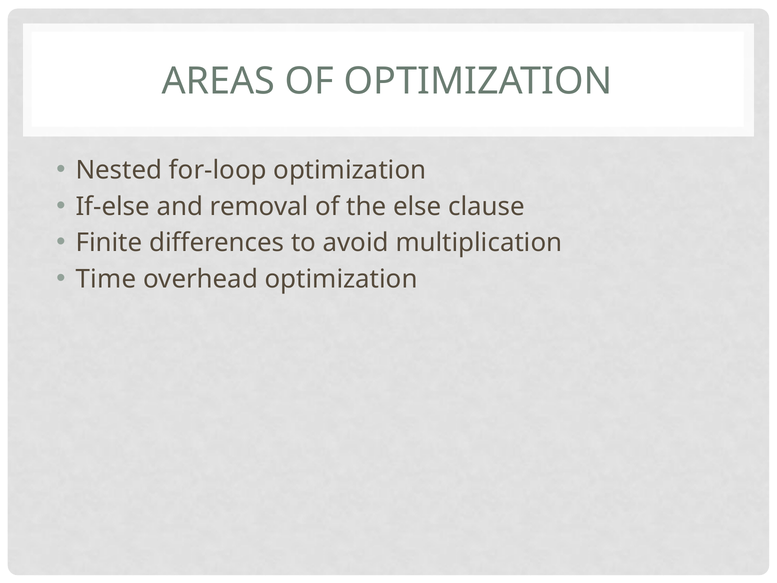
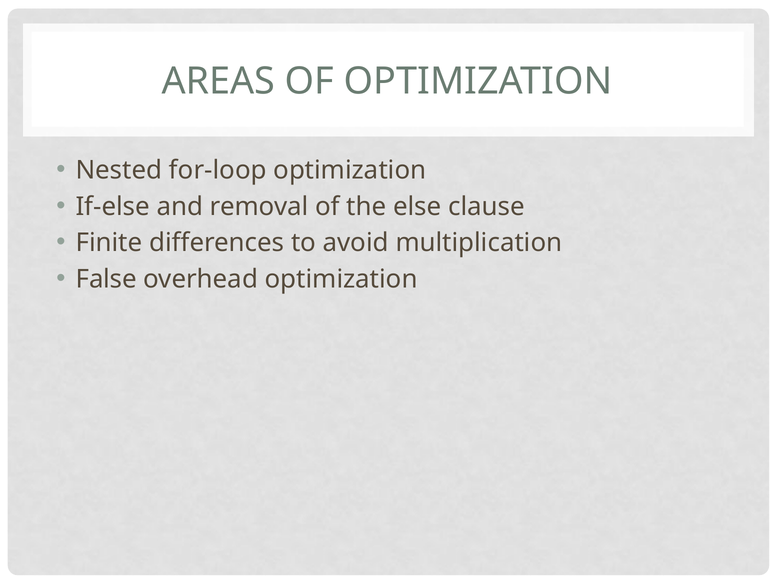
Time: Time -> False
